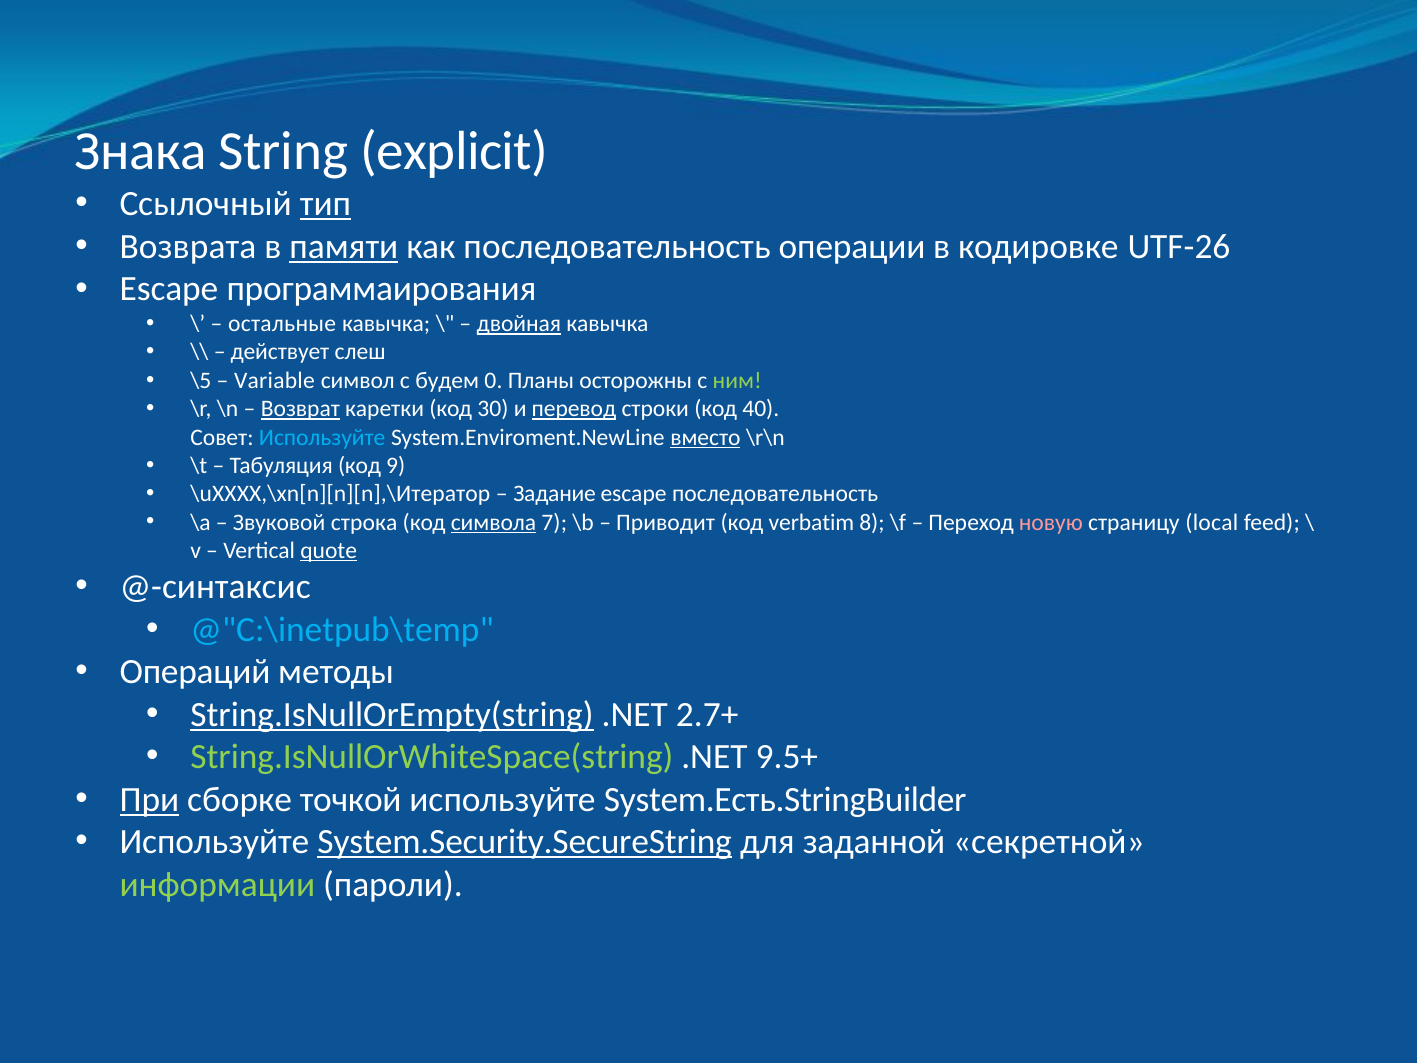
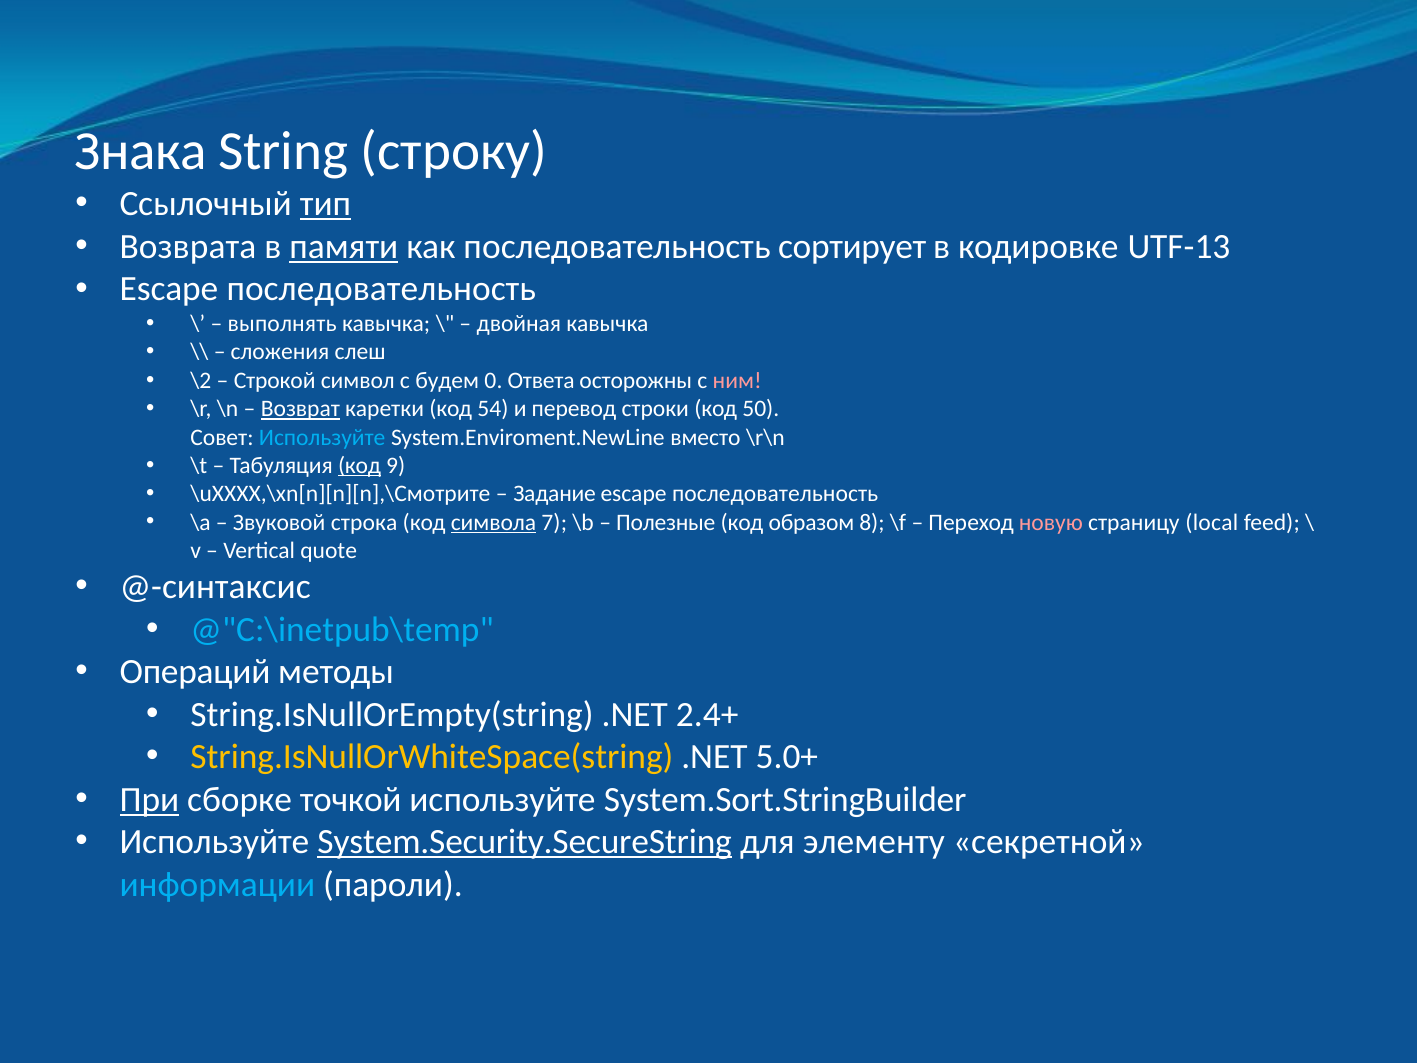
explicit: explicit -> строку
операции: операции -> сортирует
UTF-26: UTF-26 -> UTF-13
программаирования at (381, 289): программаирования -> последовательность
остальные: остальные -> выполнять
двойная underline: present -> none
действует: действует -> сложения
\5: \5 -> \2
Variable: Variable -> Строкой
Планы: Планы -> Ответа
ним colour: light green -> pink
30: 30 -> 54
перевод underline: present -> none
40: 40 -> 50
вместо underline: present -> none
код at (360, 465) underline: none -> present
\uXXXX,\xn[n][n][n],\Итератор: \uXXXX,\xn[n][n][n],\Итератор -> \uXXXX,\xn[n][n][n],\Смотрите
Приводит: Приводит -> Полезные
verbatim: verbatim -> образом
quote underline: present -> none
String.IsNullOrEmpty(string underline: present -> none
2.7+: 2.7+ -> 2.4+
String.IsNullOrWhiteSpace(string colour: light green -> yellow
9.5+: 9.5+ -> 5.0+
System.Есть.StringBuilder: System.Есть.StringBuilder -> System.Sort.StringBuilder
заданной: заданной -> элементу
информации colour: light green -> light blue
